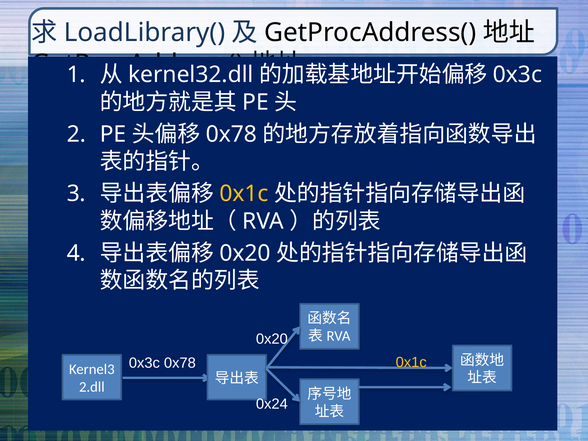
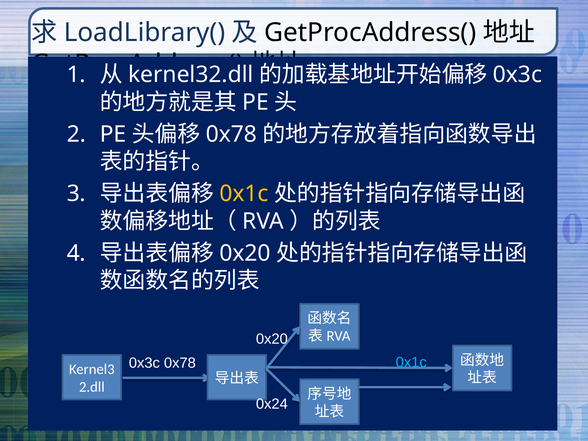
0x1c at (411, 362) colour: yellow -> light blue
